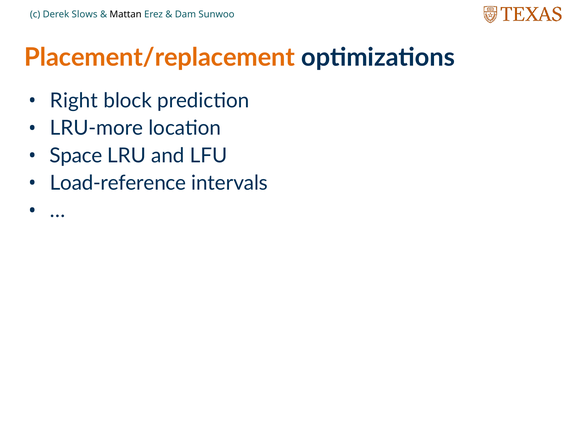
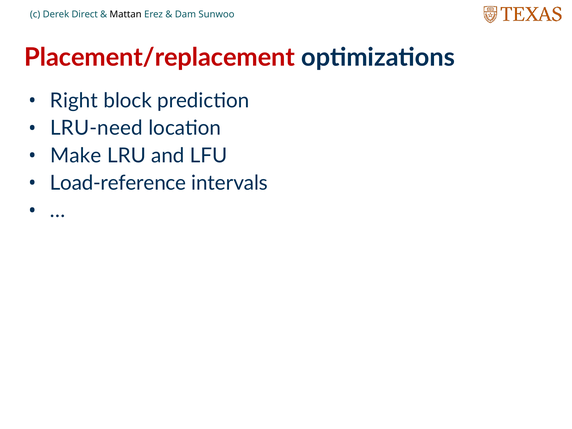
Slows: Slows -> Direct
Placement/replacement colour: orange -> red
LRU-more: LRU-more -> LRU-need
Space: Space -> Make
